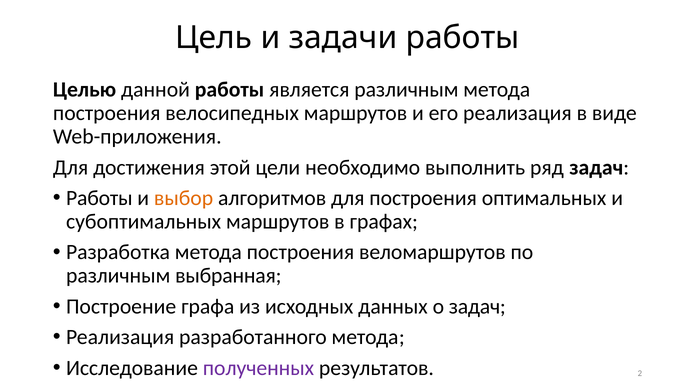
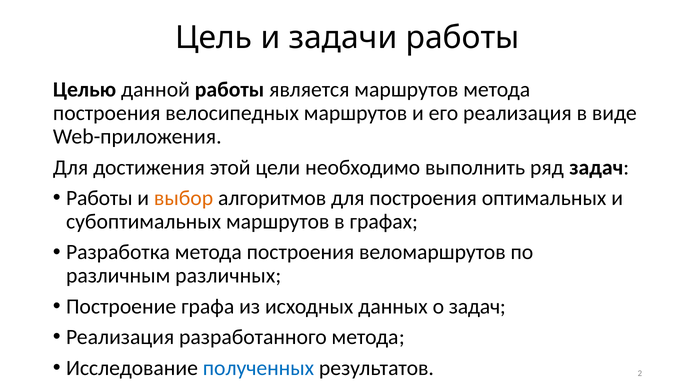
является различным: различным -> маршрутов
выбранная: выбранная -> различных
полученных colour: purple -> blue
